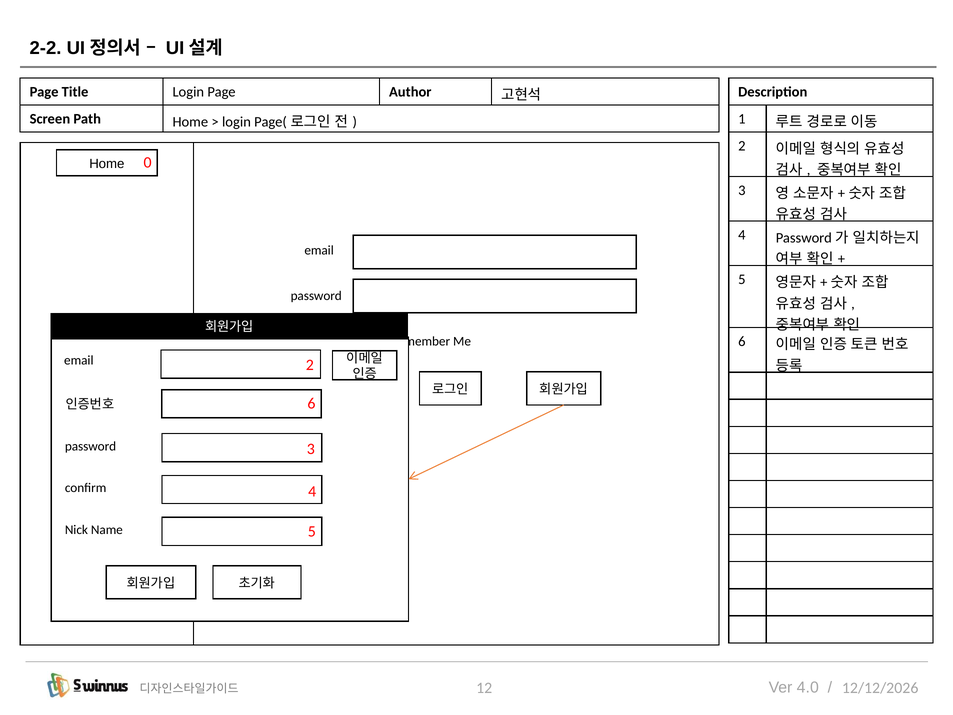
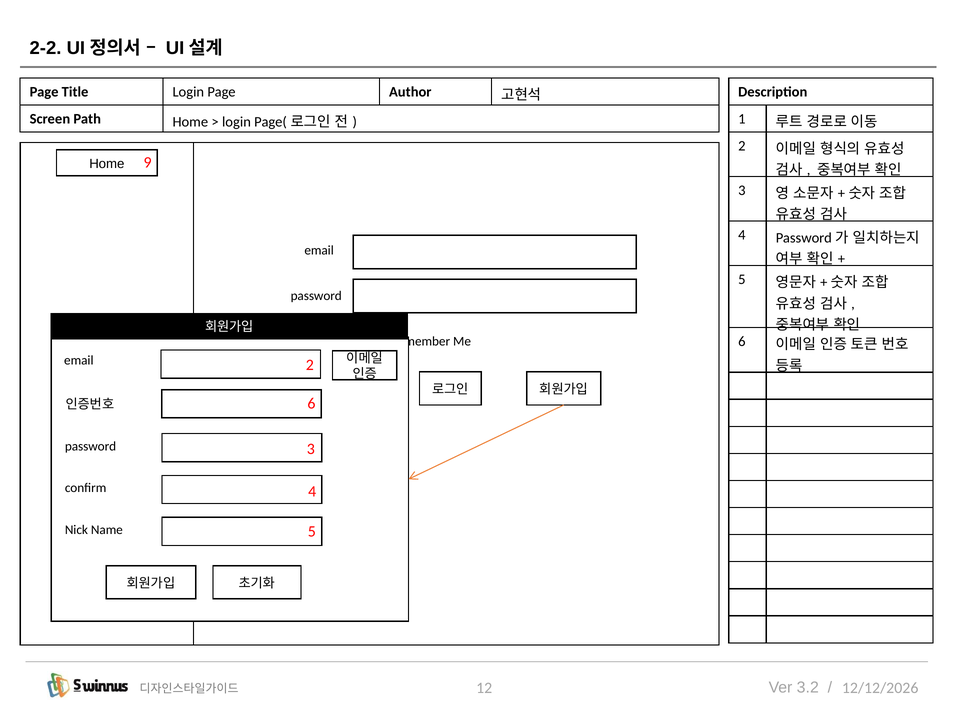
0: 0 -> 9
4.0: 4.0 -> 3.2
